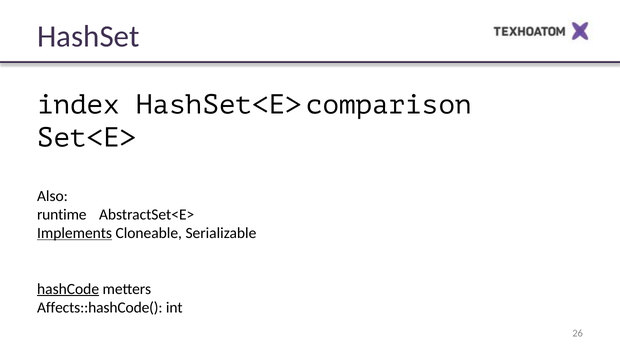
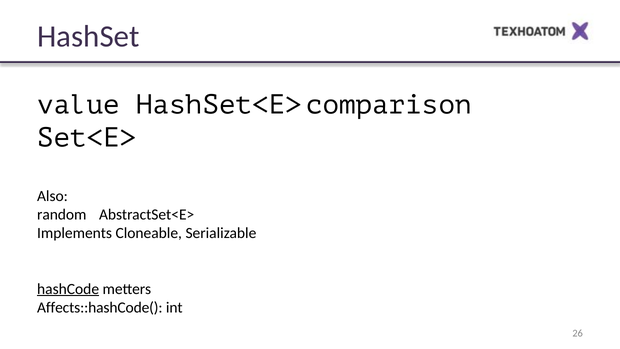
index: index -> value
runtime: runtime -> random
Implements underline: present -> none
